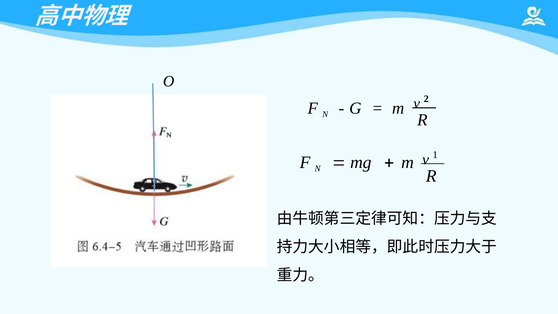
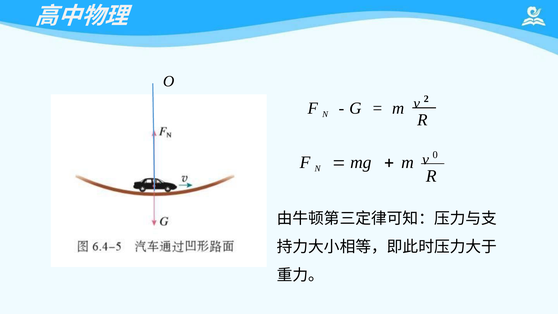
1: 1 -> 0
